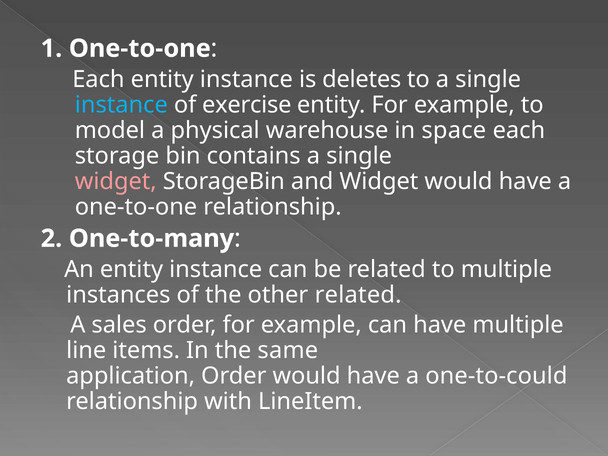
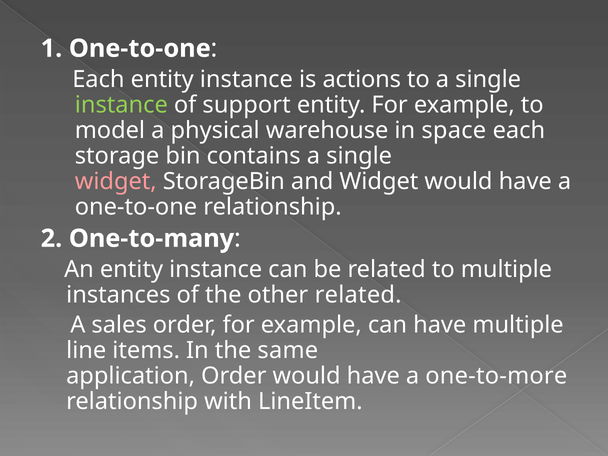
deletes: deletes -> actions
instance at (121, 105) colour: light blue -> light green
exercise: exercise -> support
one-to-could: one-to-could -> one-to-more
